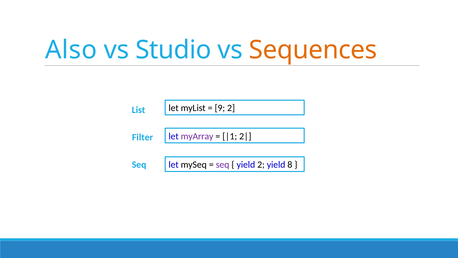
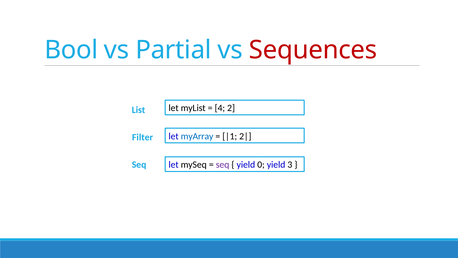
Also: Also -> Bool
Studio: Studio -> Partial
Sequences colour: orange -> red
9: 9 -> 4
myArray colour: purple -> blue
yield 2: 2 -> 0
8: 8 -> 3
